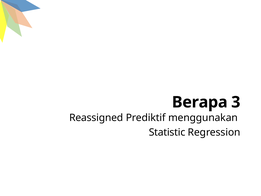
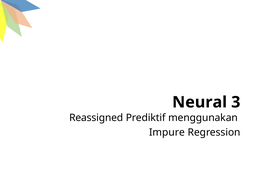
Berapa: Berapa -> Neural
Statistic: Statistic -> Impure
